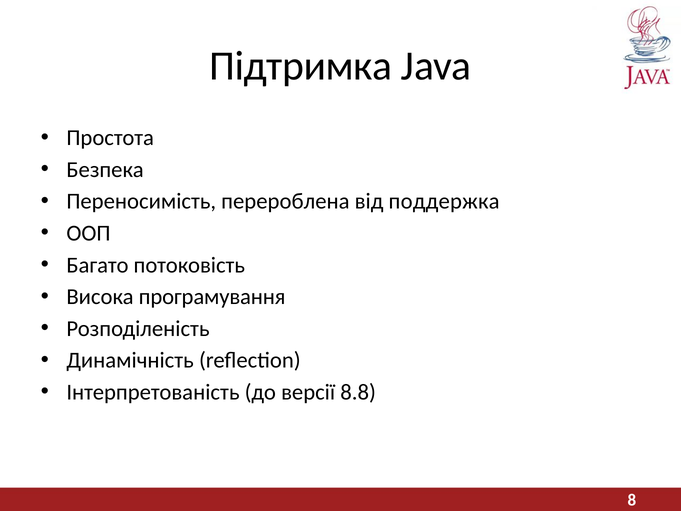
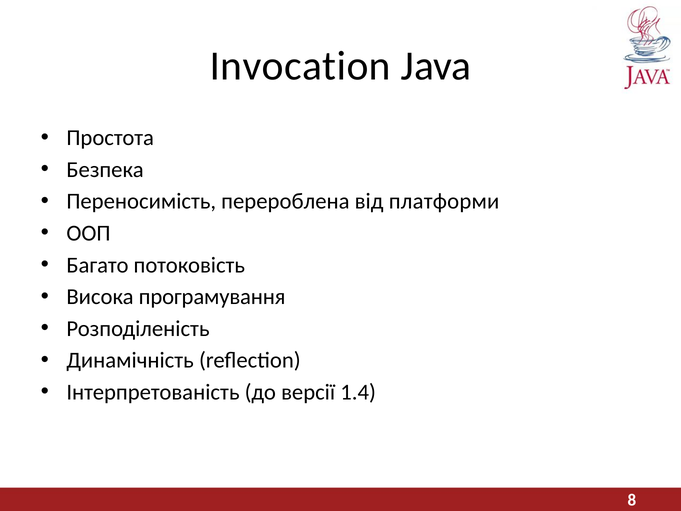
Підтримка: Підтримка -> Invocation
поддержка: поддержка -> платформи
8.8: 8.8 -> 1.4
